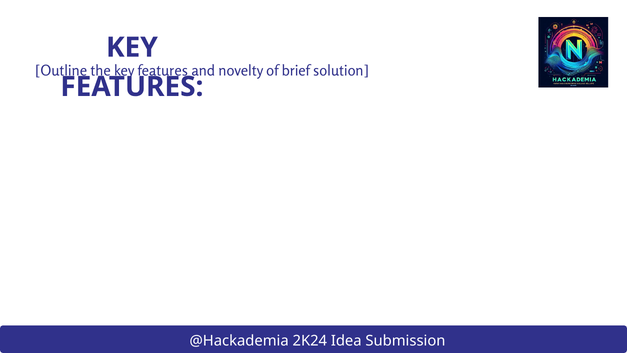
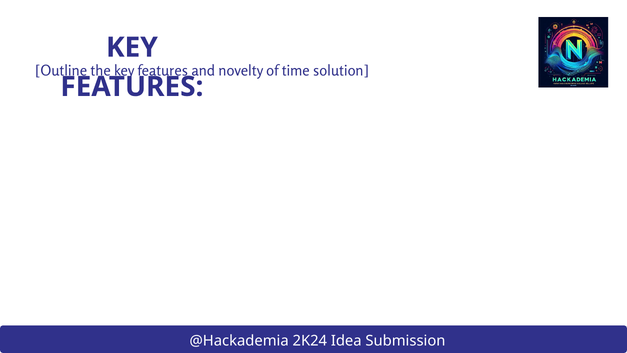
brief: brief -> time
